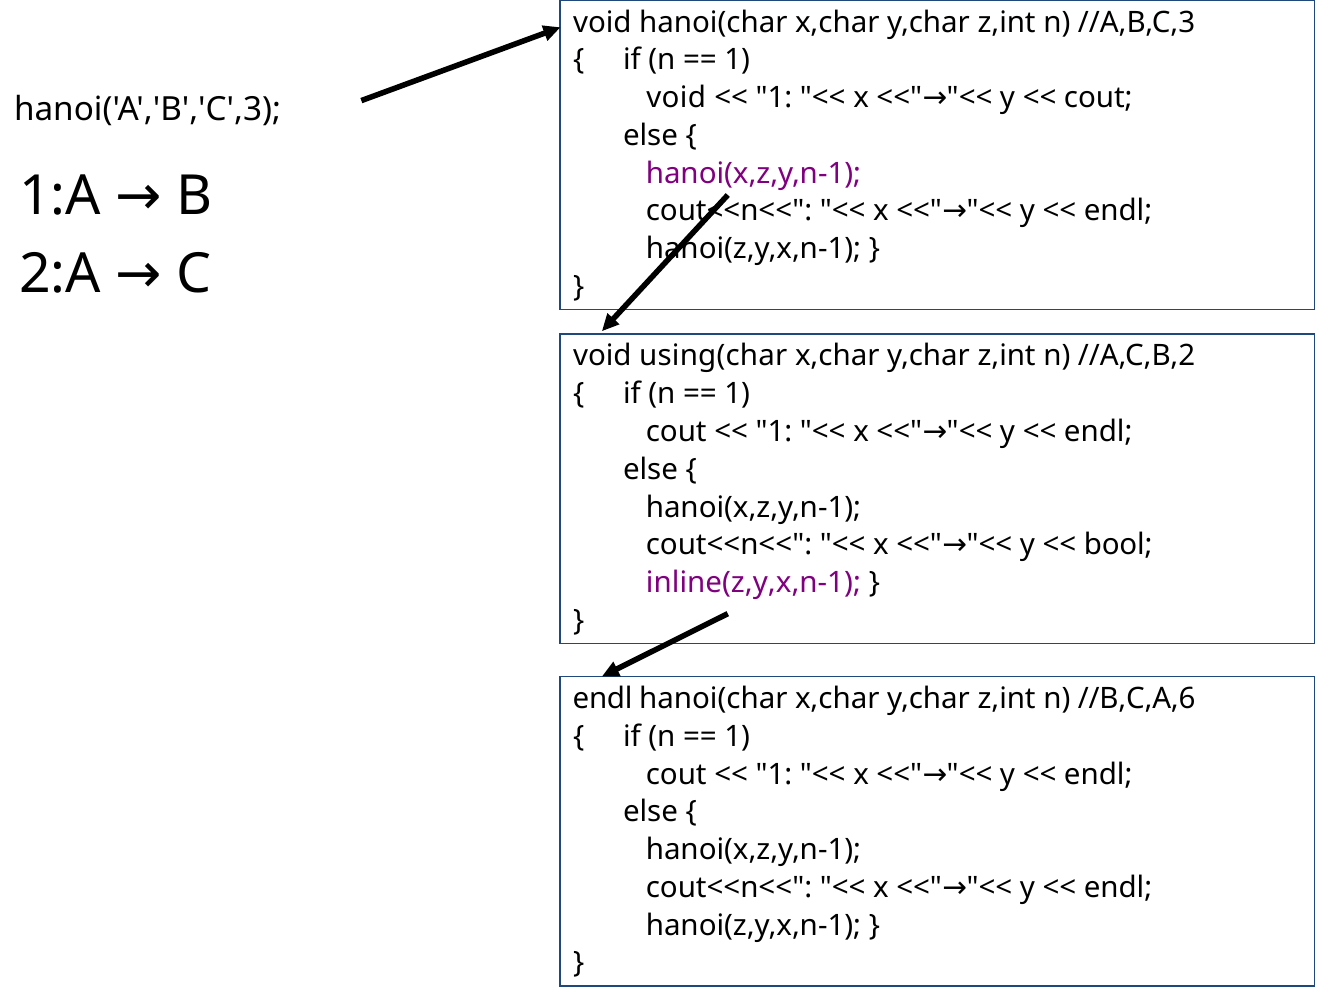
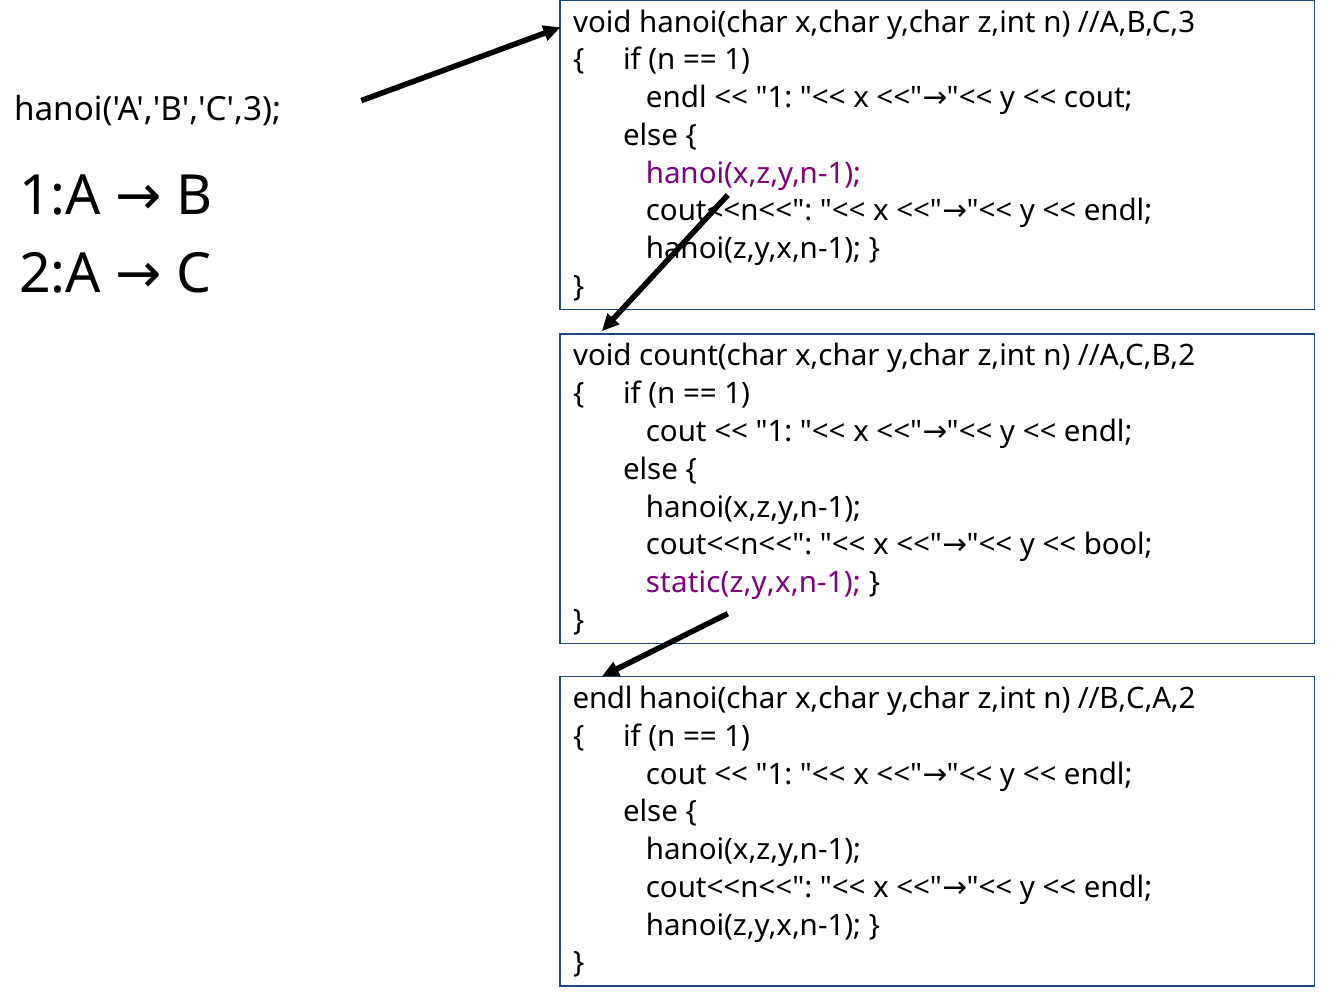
void at (676, 98): void -> endl
using(char: using(char -> count(char
inline(z,y,x,n-1: inline(z,y,x,n-1 -> static(z,y,x,n-1
//B,C,A,6: //B,C,A,6 -> //B,C,A,2
